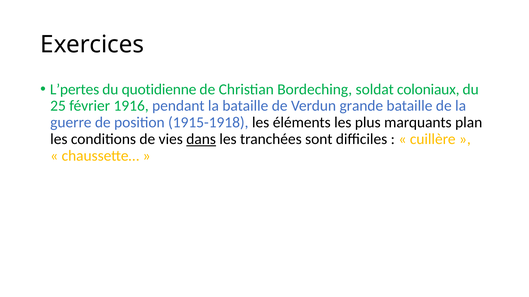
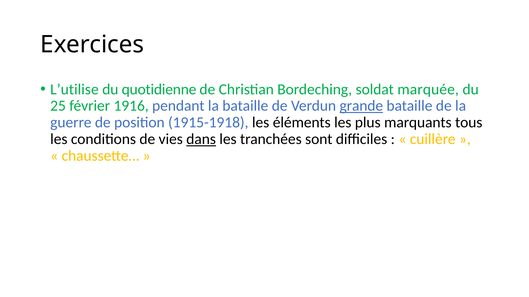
L’pertes: L’pertes -> L’utilise
coloniaux: coloniaux -> marquée
grande underline: none -> present
plan: plan -> tous
